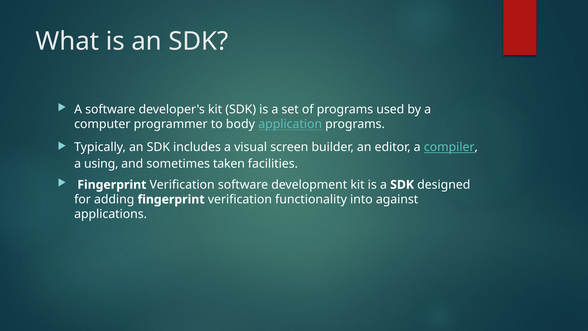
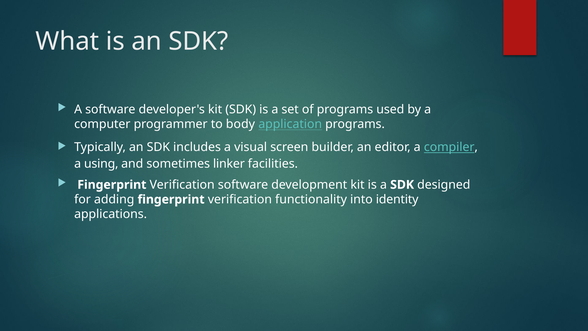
taken: taken -> linker
against: against -> identity
